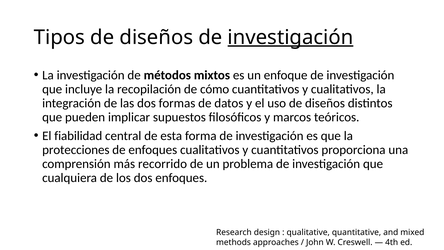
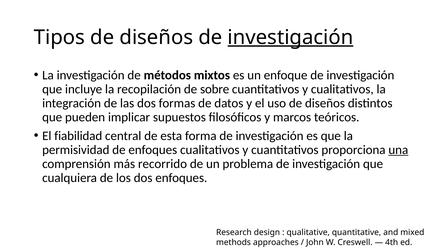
cómo: cómo -> sobre
protecciones: protecciones -> permisividad
una underline: none -> present
